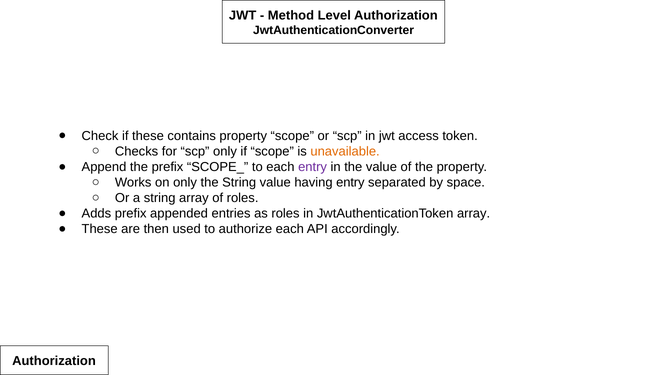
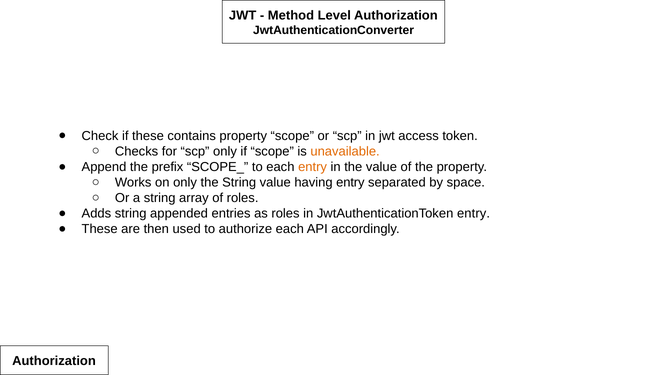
entry at (313, 167) colour: purple -> orange
Adds prefix: prefix -> string
JwtAuthenticationToken array: array -> entry
